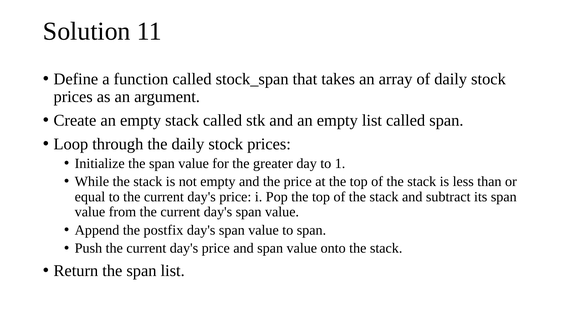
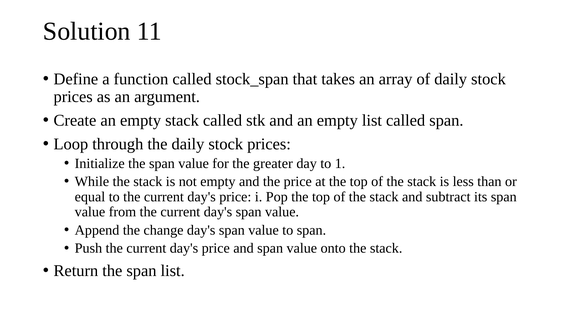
postfix: postfix -> change
